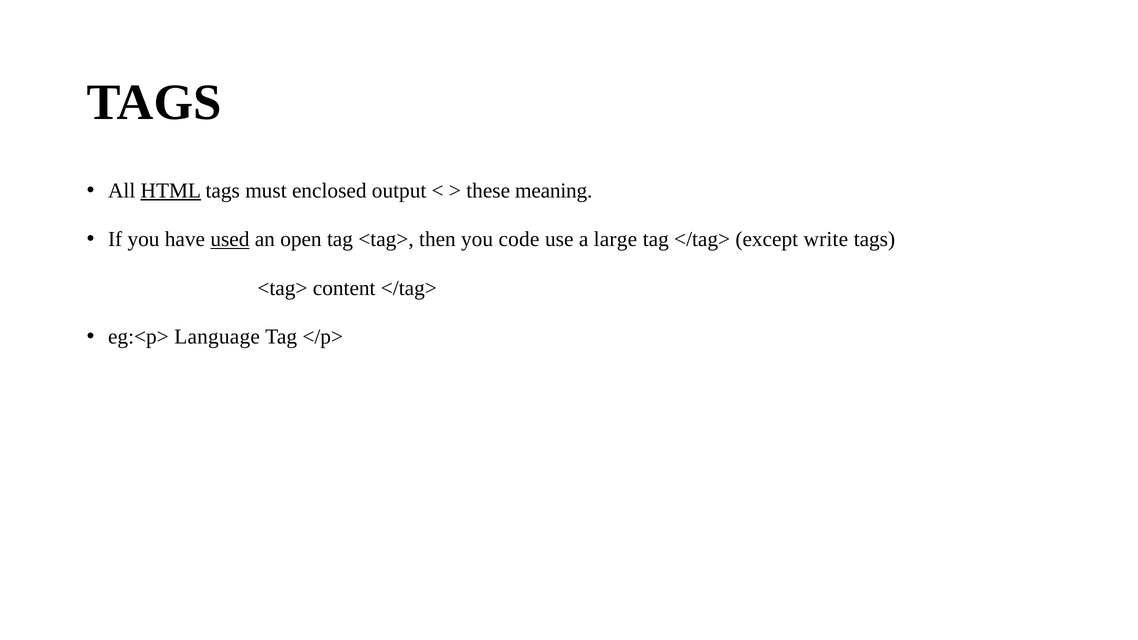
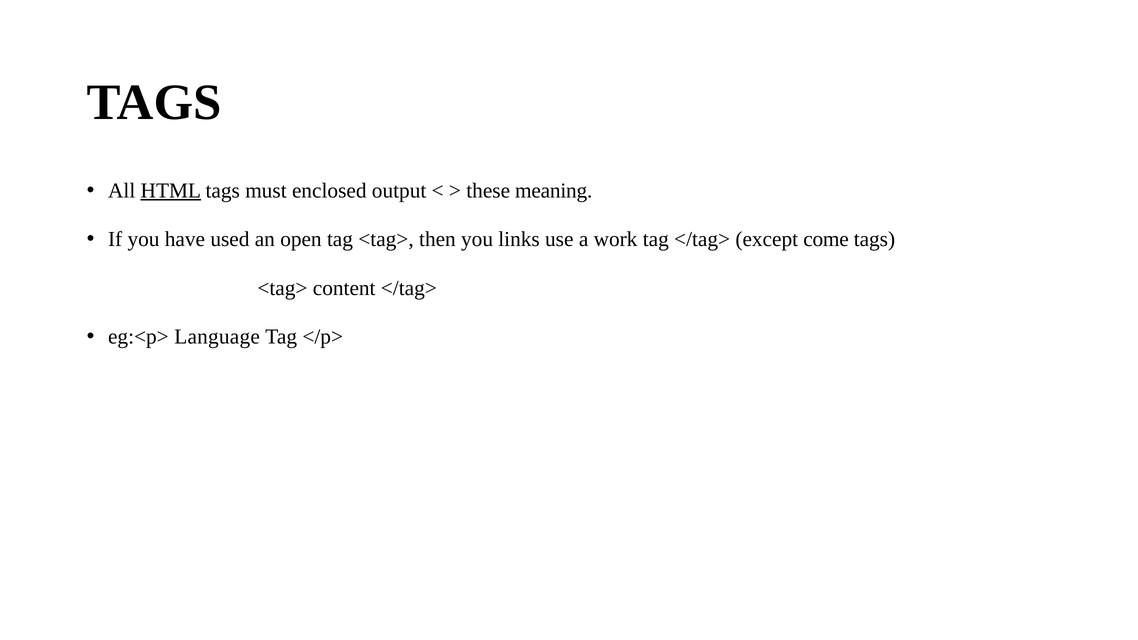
used underline: present -> none
code: code -> links
large: large -> work
write: write -> come
